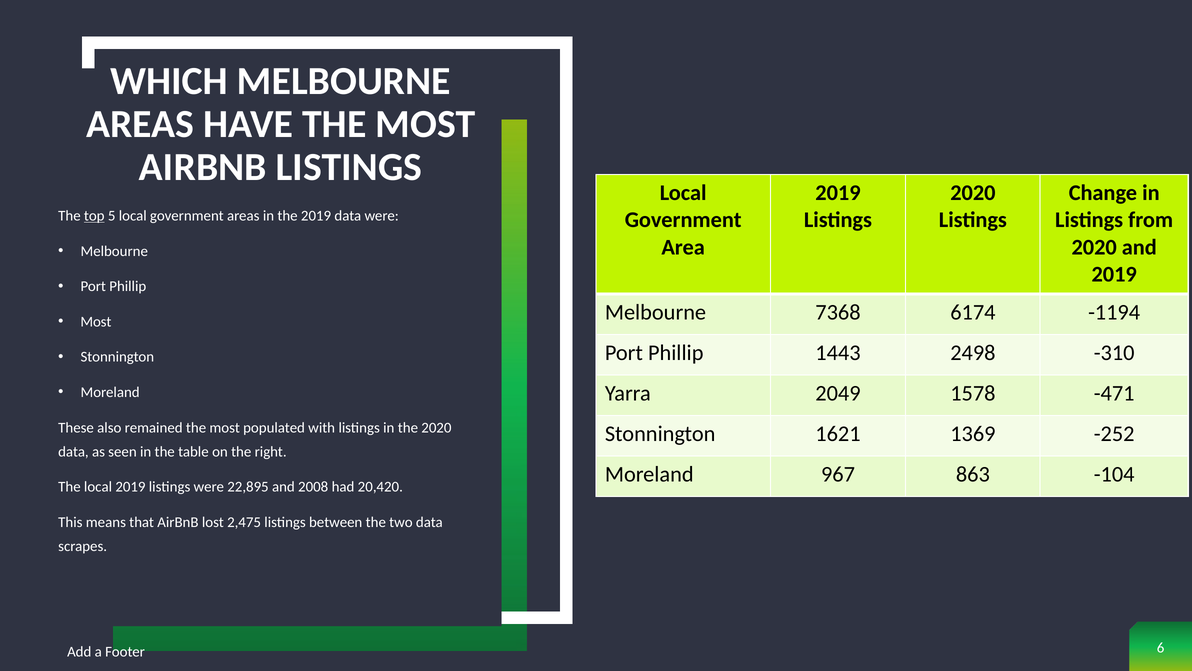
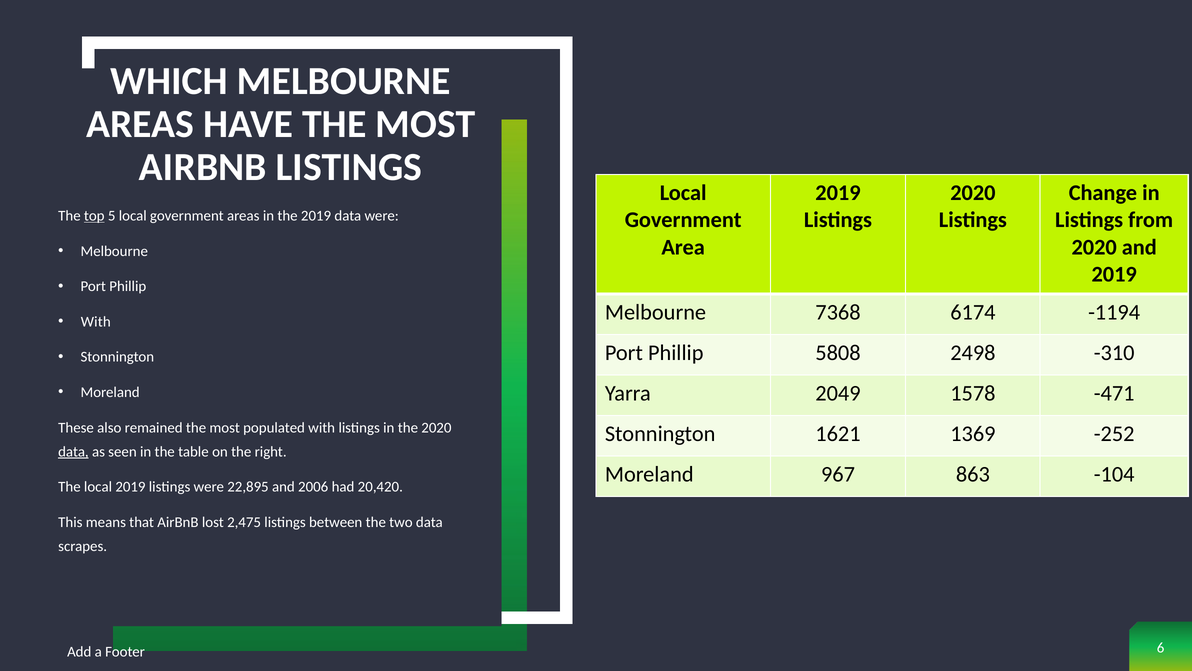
Most at (96, 321): Most -> With
1443: 1443 -> 5808
data at (73, 451) underline: none -> present
2008: 2008 -> 2006
